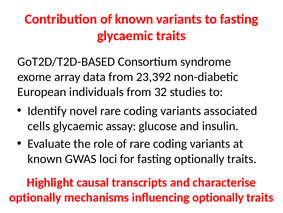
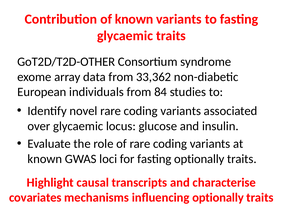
GoT2D/T2D-BASED: GoT2D/T2D-BASED -> GoT2D/T2D-OTHER
23,392: 23,392 -> 33,362
32: 32 -> 84
cells: cells -> over
assay: assay -> locus
optionally at (35, 197): optionally -> covariates
